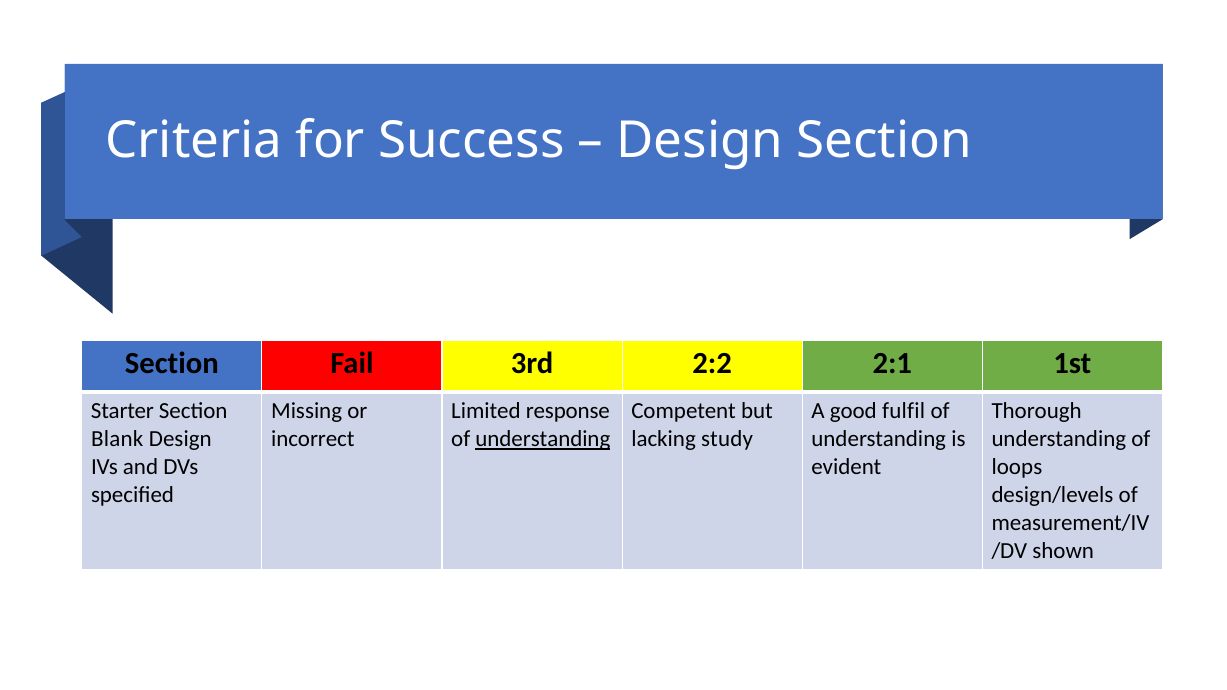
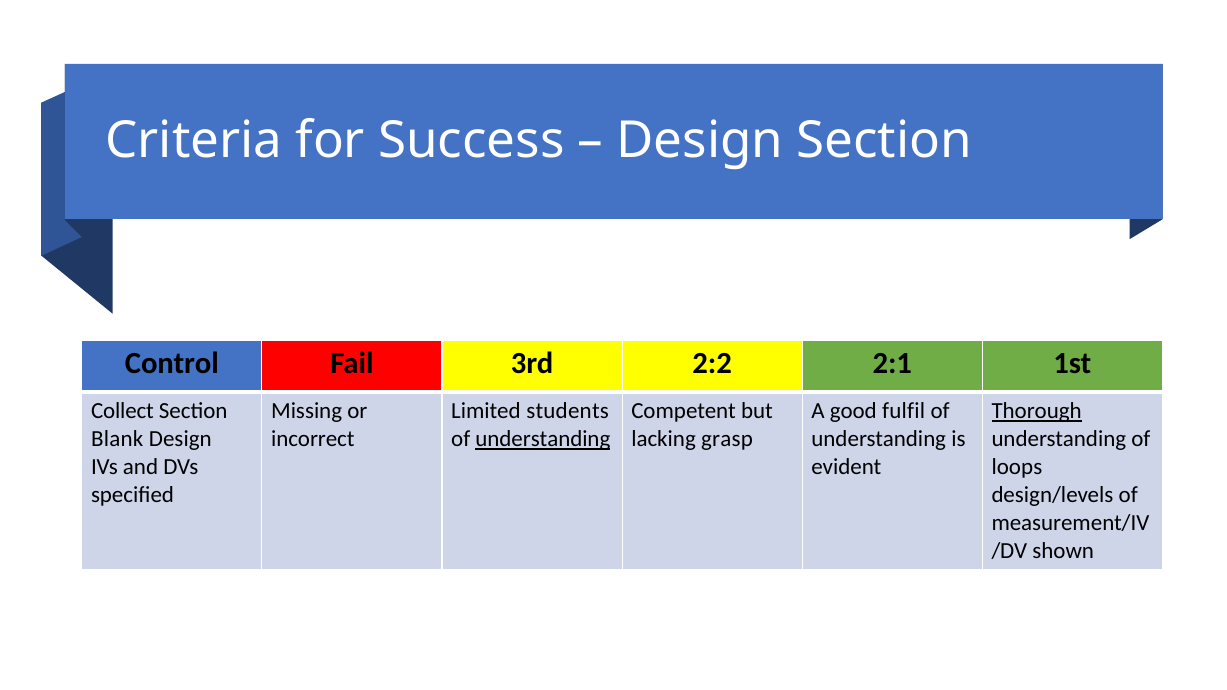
Section at (172, 364): Section -> Control
Starter: Starter -> Collect
response: response -> students
Thorough underline: none -> present
study: study -> grasp
